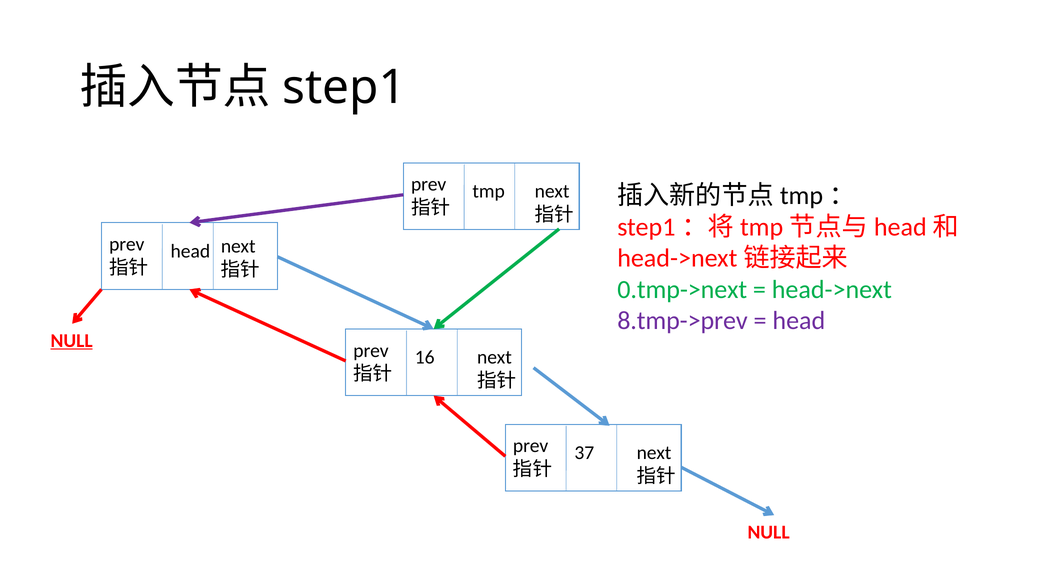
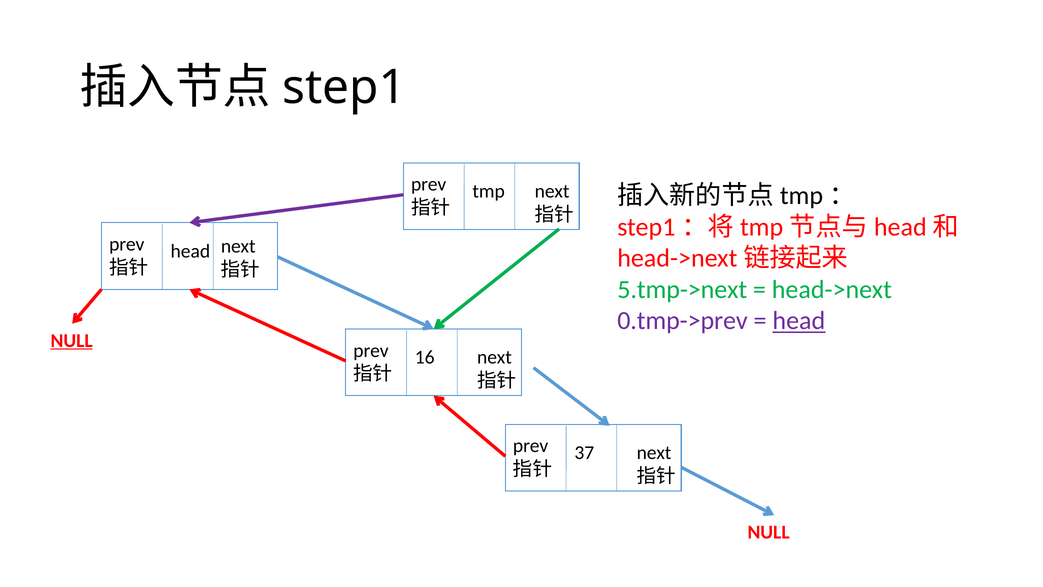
0.tmp->next: 0.tmp->next -> 5.tmp->next
8.tmp->prev: 8.tmp->prev -> 0.tmp->prev
head at (799, 321) underline: none -> present
